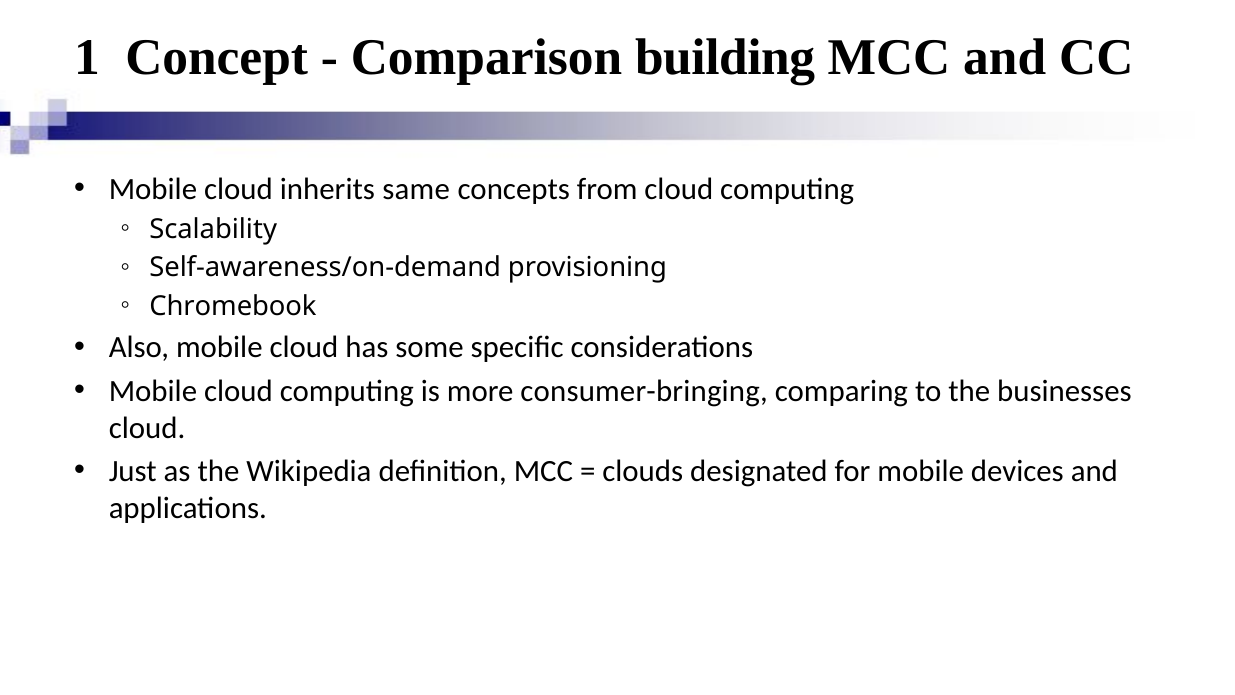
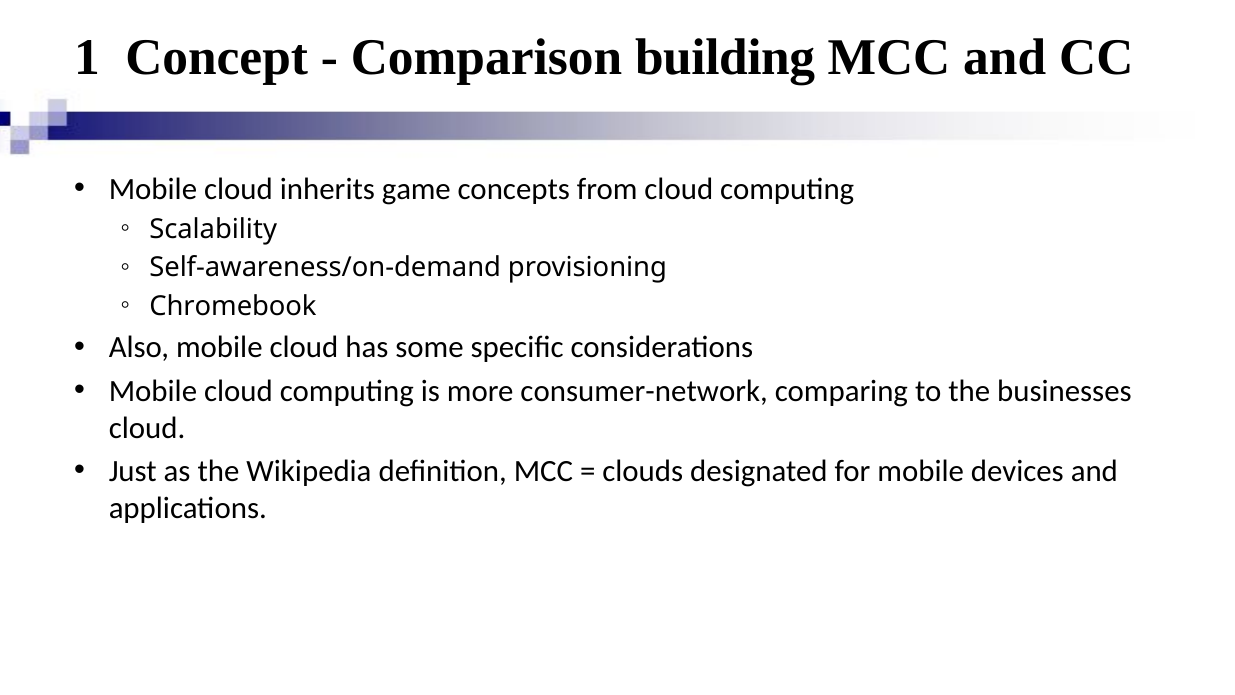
same: same -> game
consumer-bringing: consumer-bringing -> consumer-network
